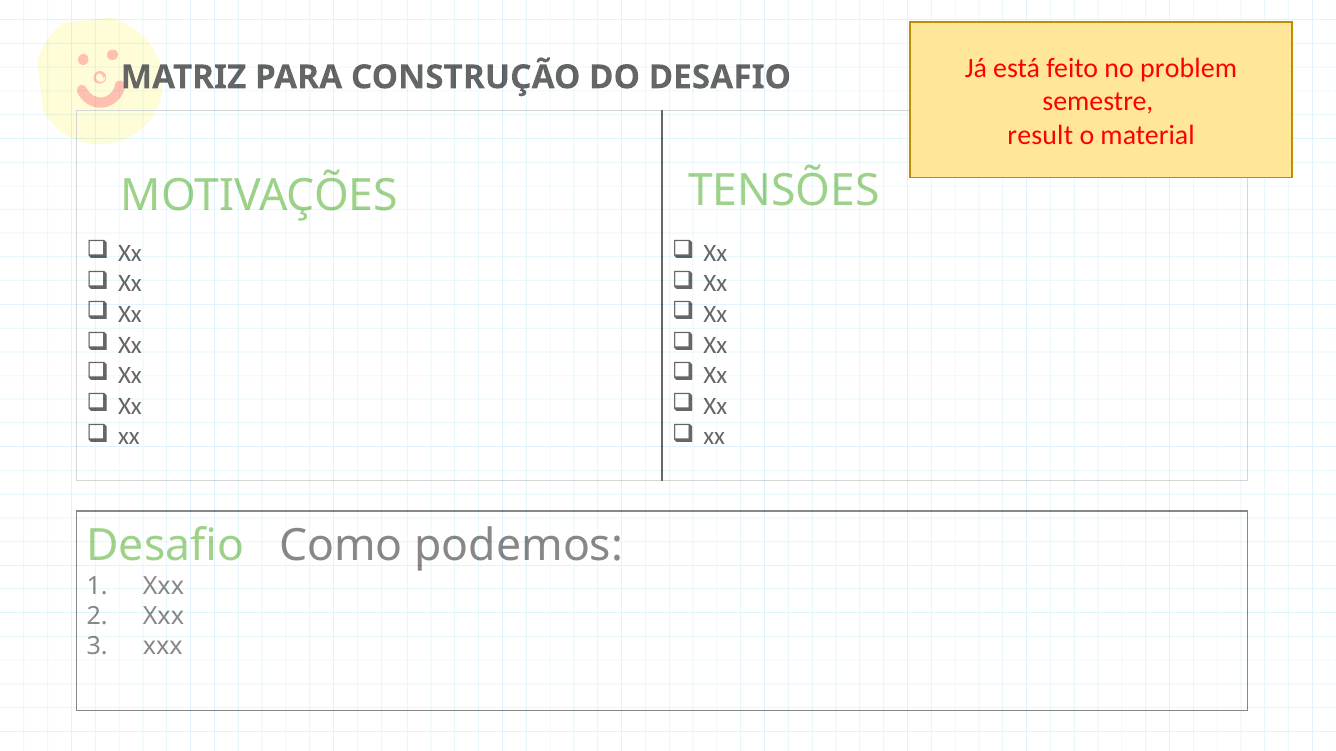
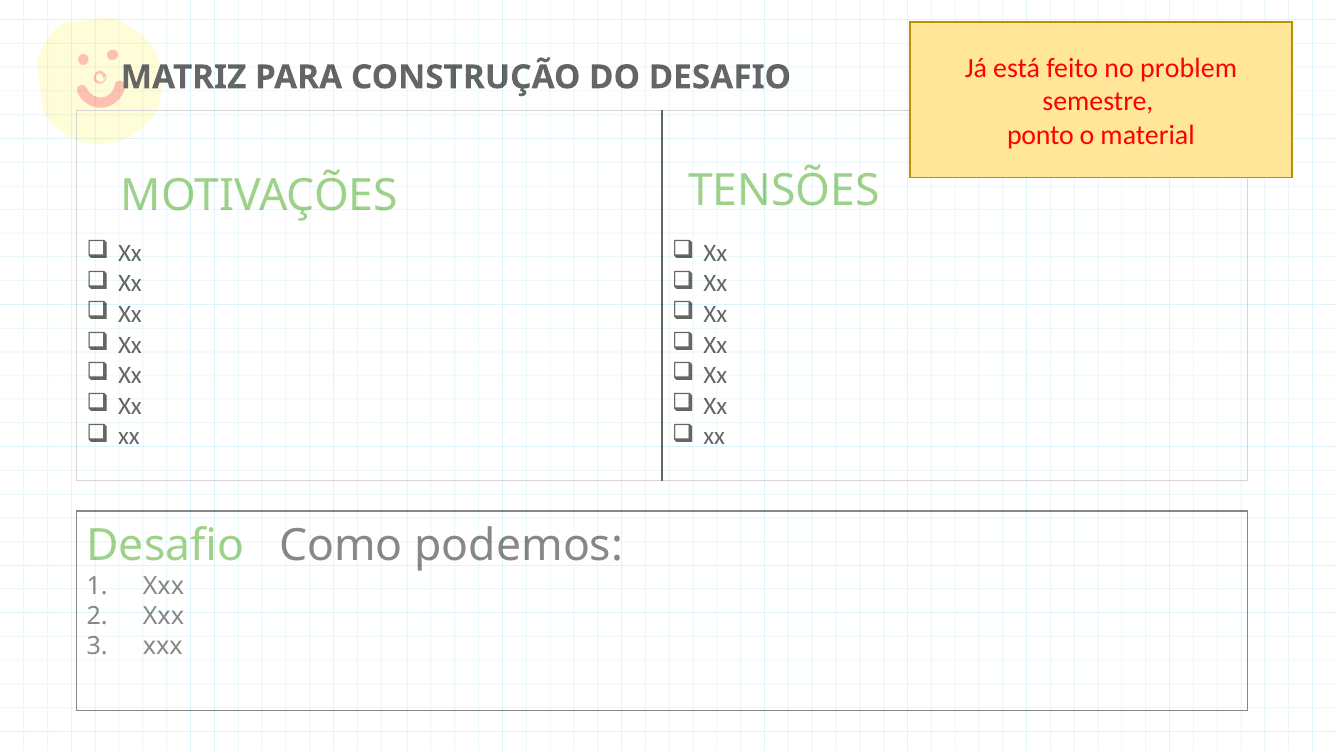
result: result -> ponto
